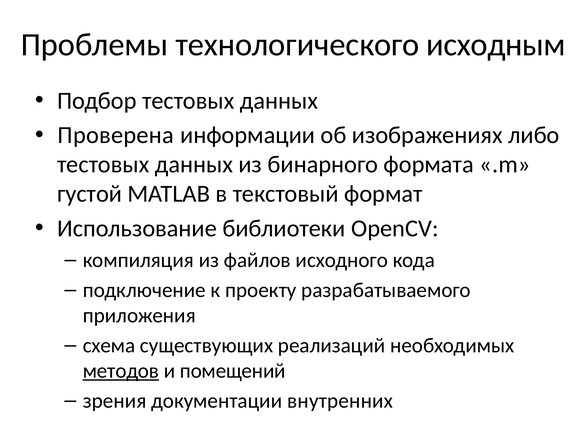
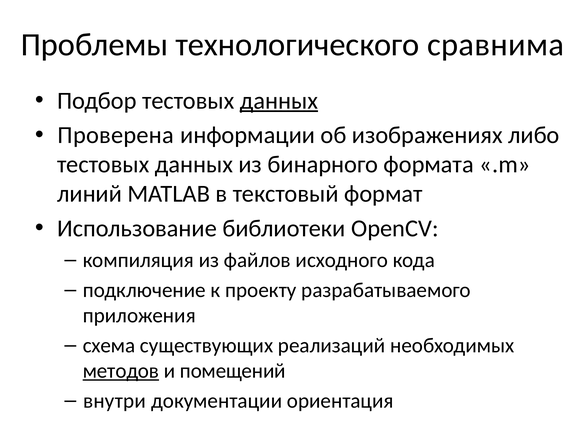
исходным: исходным -> сравнима
данных at (279, 101) underline: none -> present
густой: густой -> линий
зрения: зрения -> внутри
внутренних: внутренних -> ориентация
